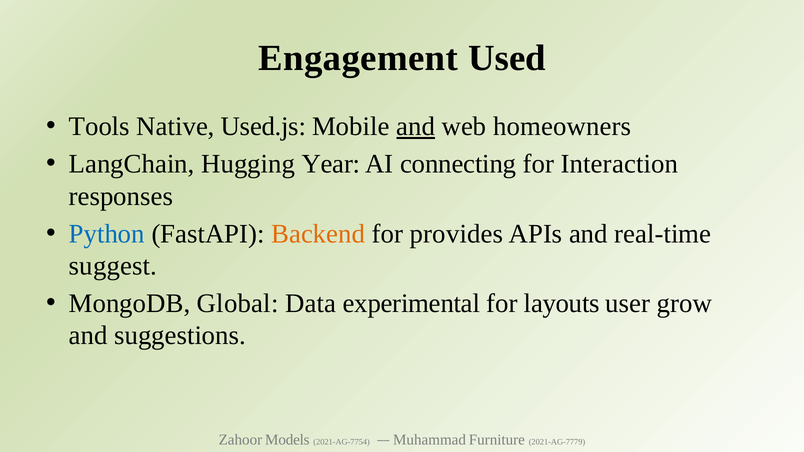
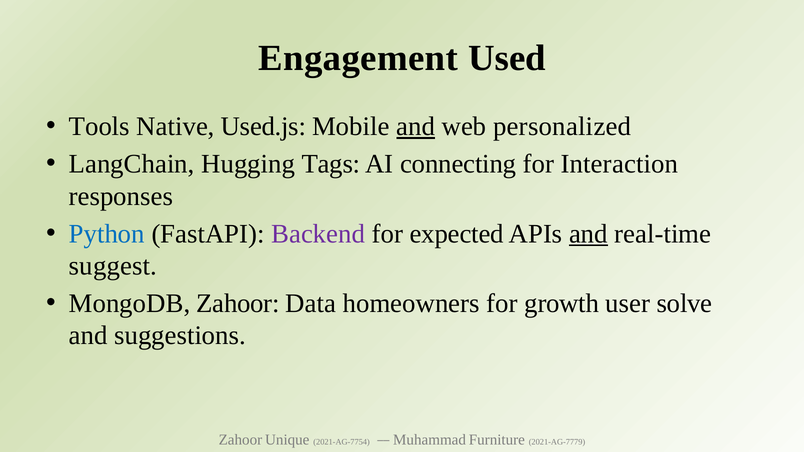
homeowners: homeowners -> personalized
Year: Year -> Tags
Backend colour: orange -> purple
provides: provides -> expected
and at (588, 234) underline: none -> present
MongoDB Global: Global -> Zahoor
experimental: experimental -> homeowners
layouts: layouts -> growth
grow: grow -> solve
Models: Models -> Unique
